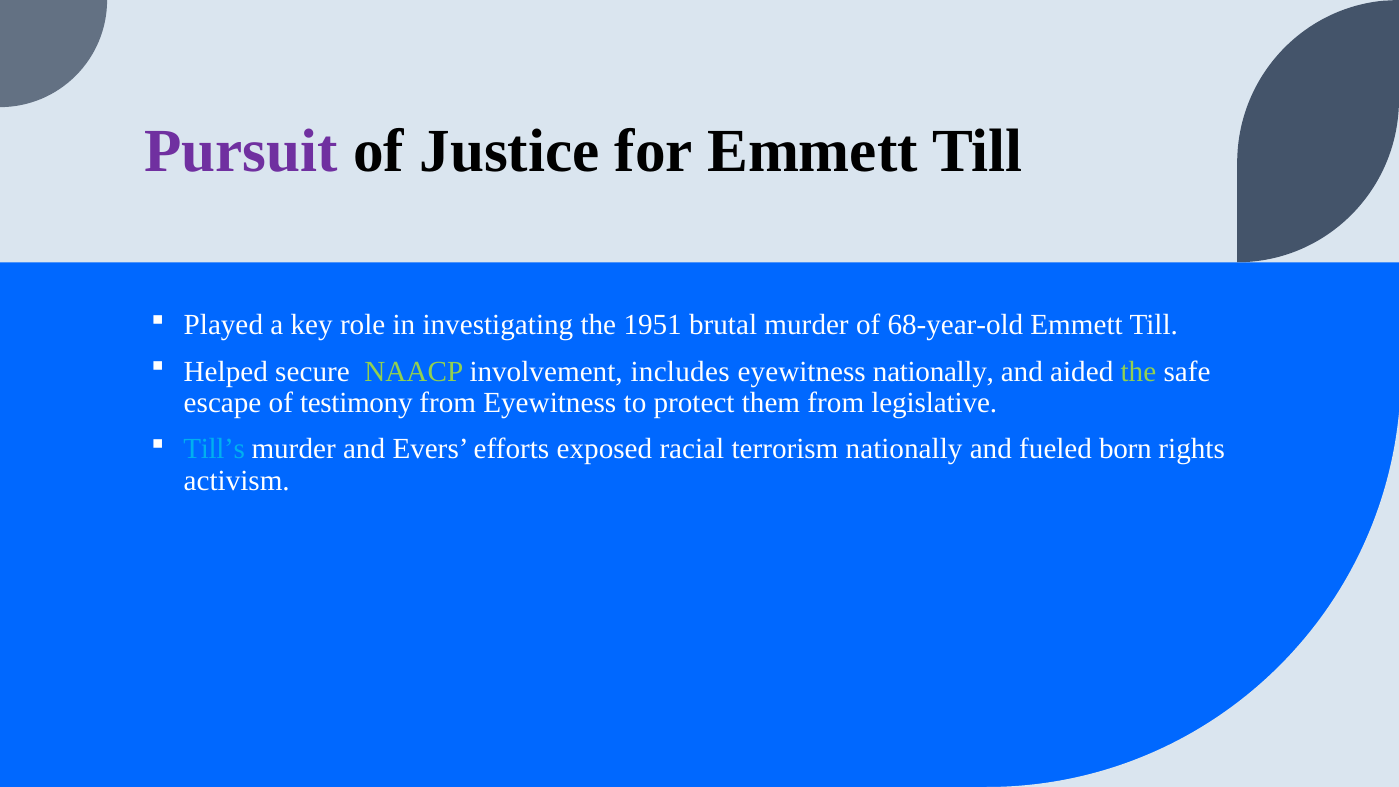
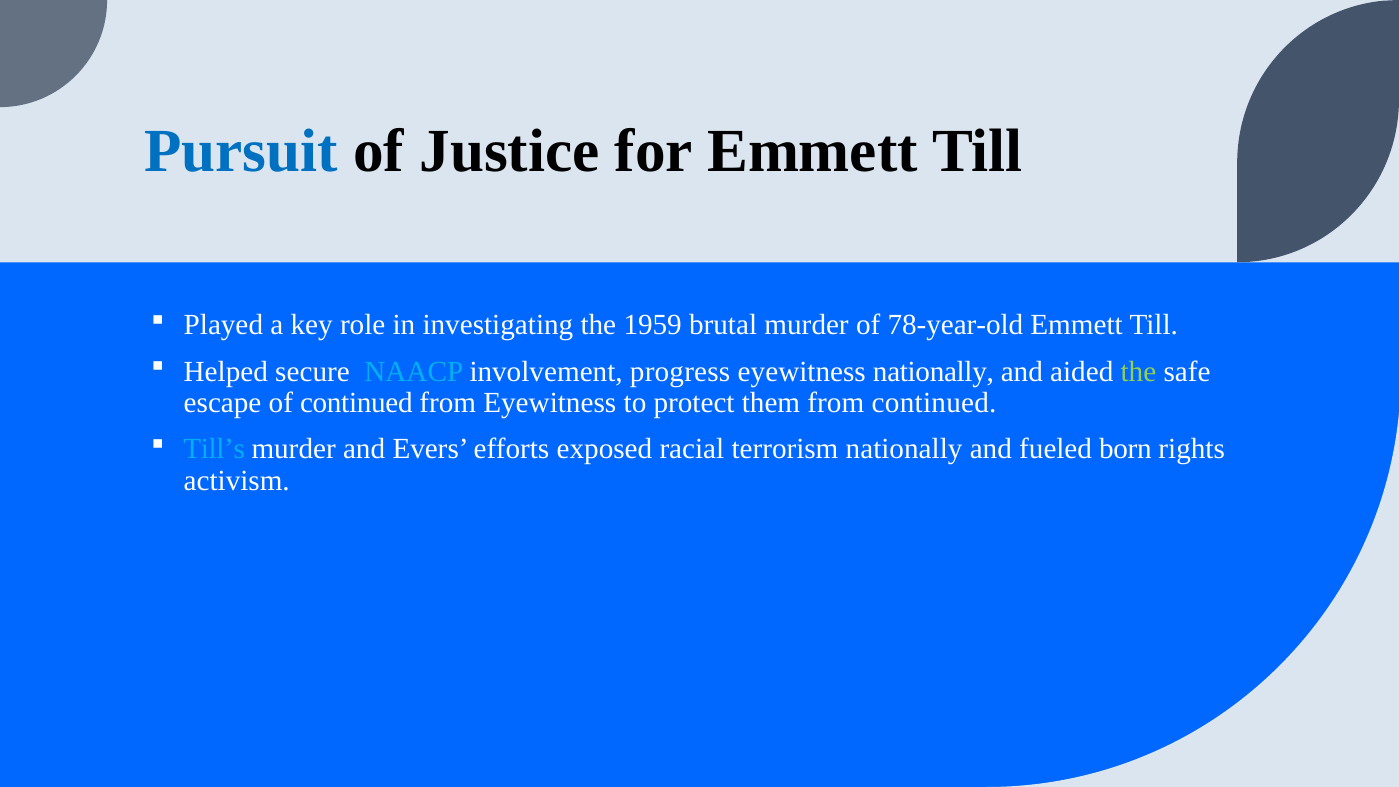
Pursuit colour: purple -> blue
1951: 1951 -> 1959
68-year-old: 68-year-old -> 78-year-old
NAACP colour: light green -> light blue
includes: includes -> progress
of testimony: testimony -> continued
from legislative: legislative -> continued
